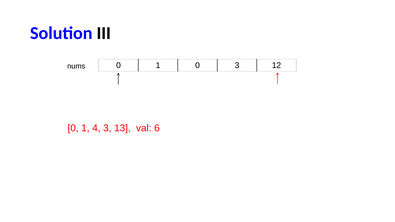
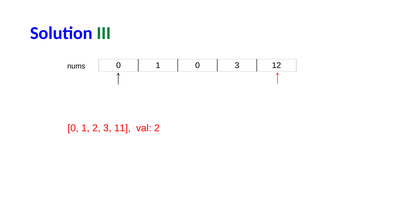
III colour: black -> green
1 4: 4 -> 2
13: 13 -> 11
val 6: 6 -> 2
